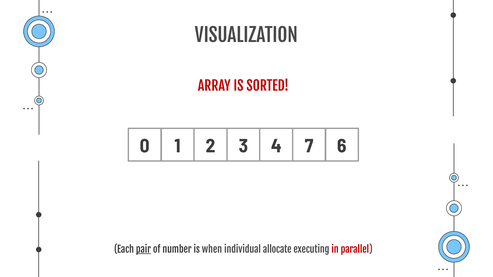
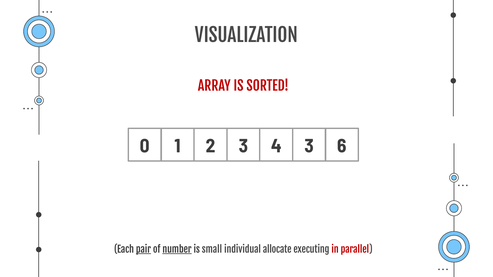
4 7: 7 -> 3
number underline: none -> present
when: when -> small
